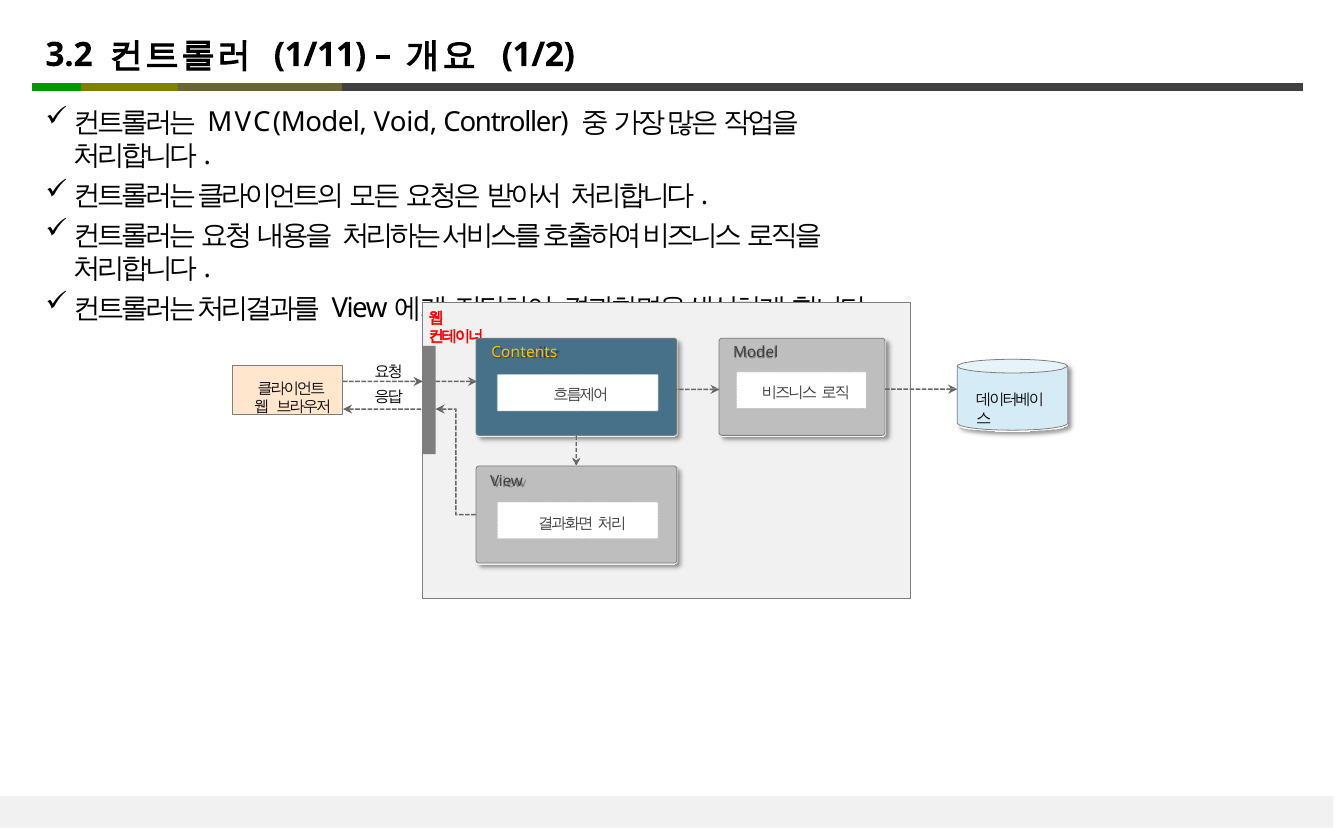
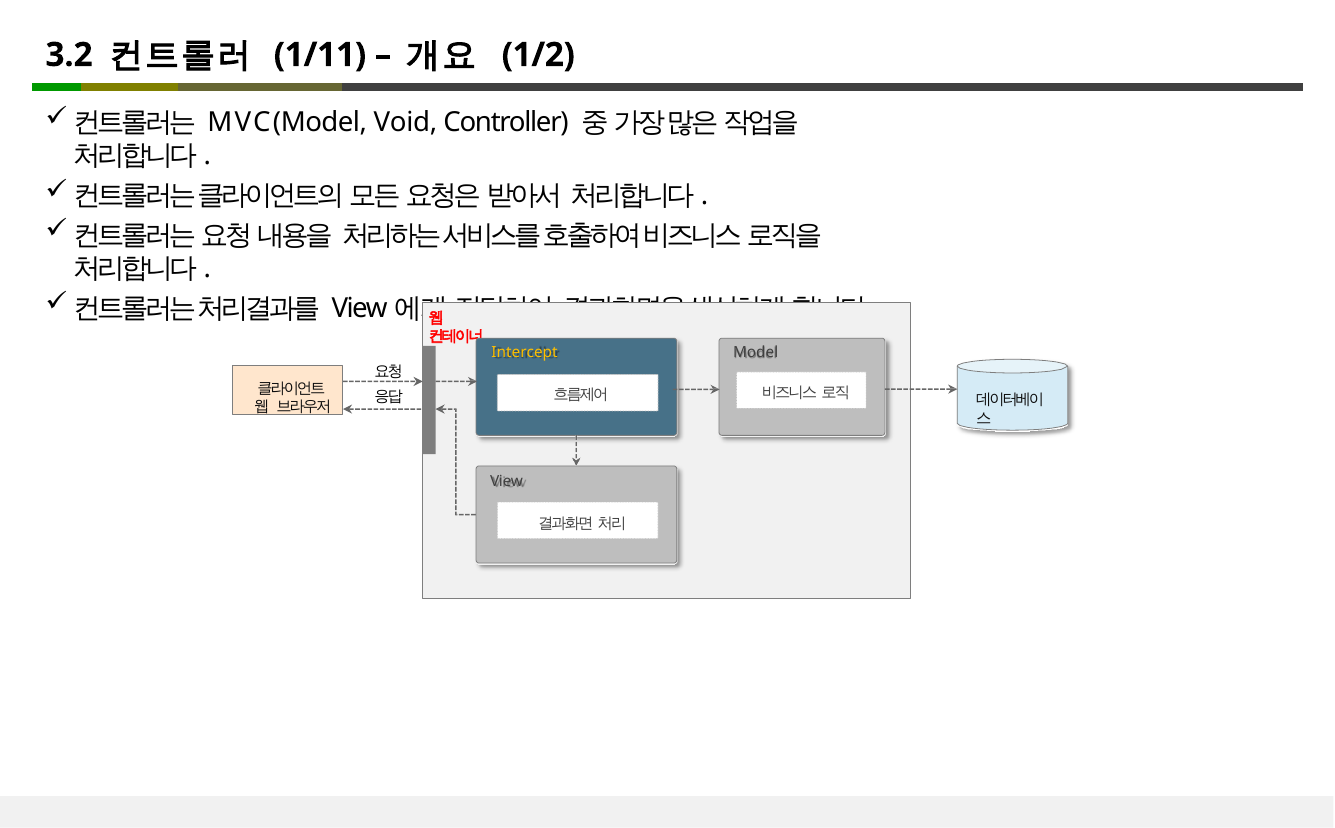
Contents: Contents -> Intercept
